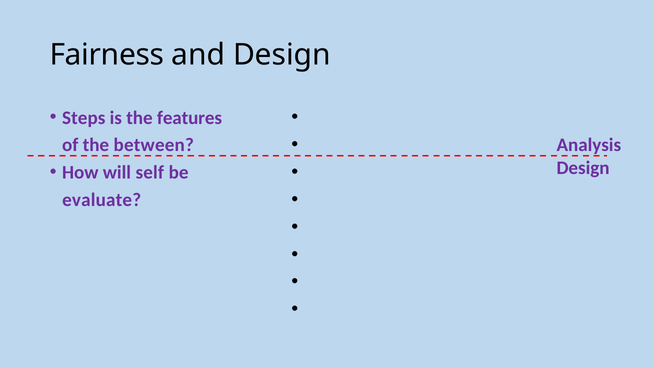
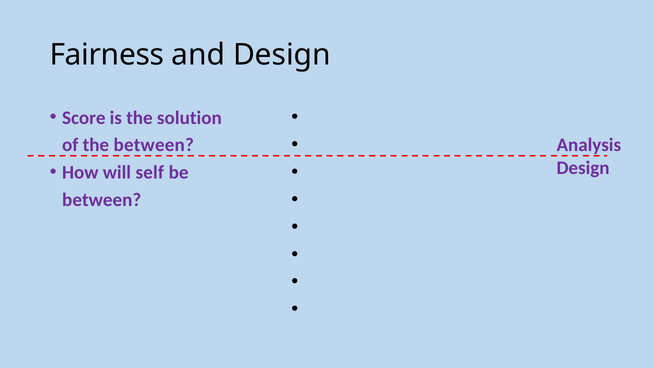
Steps: Steps -> Score
features: features -> solution
evaluate at (102, 200): evaluate -> between
